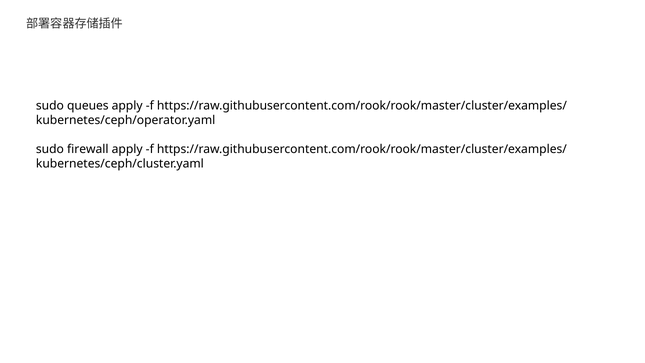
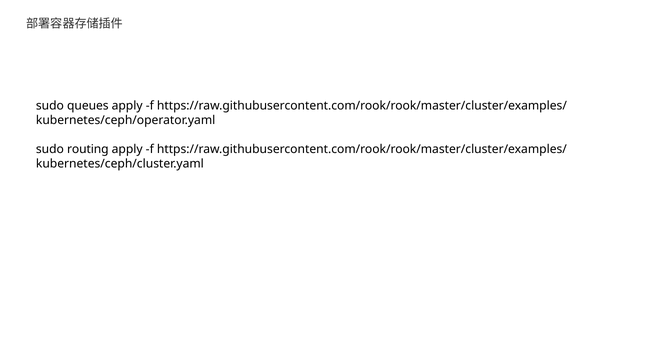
firewall: firewall -> routing
